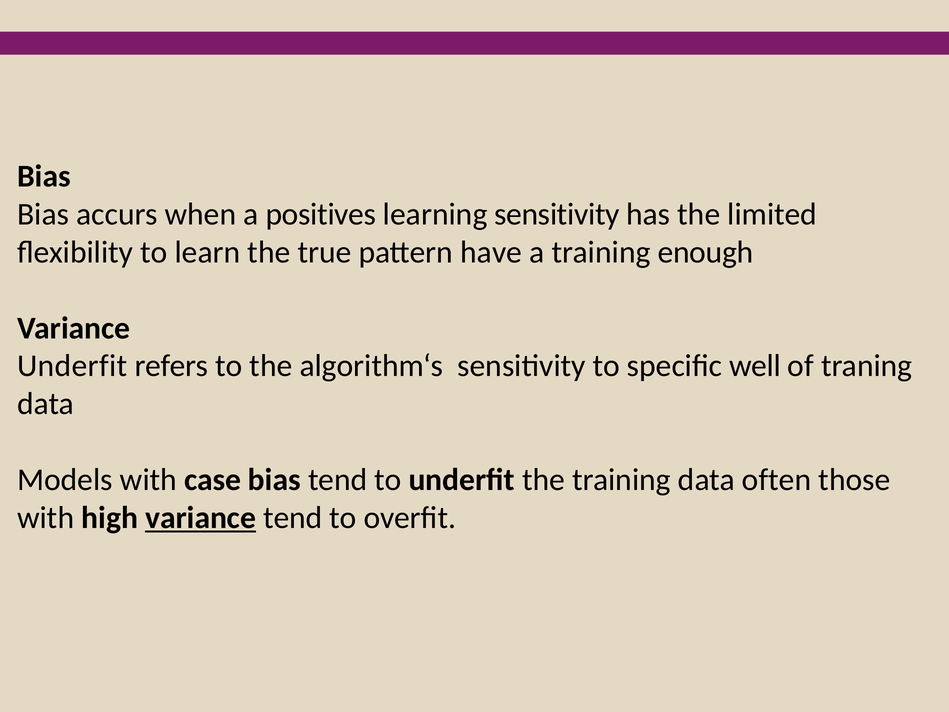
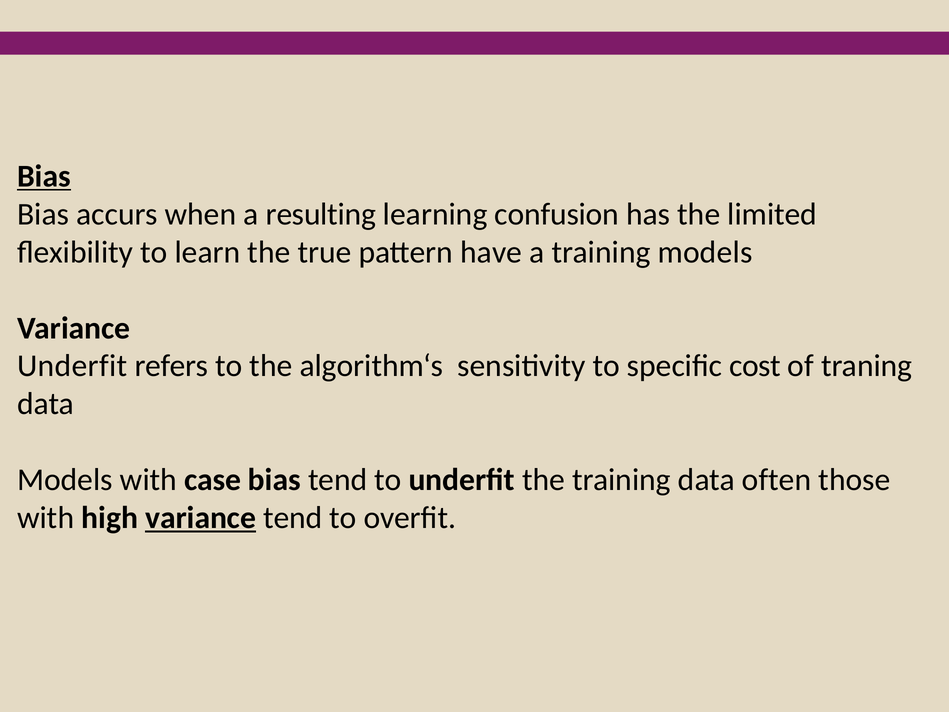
Bias at (44, 176) underline: none -> present
positives: positives -> resulting
learning sensitivity: sensitivity -> confusion
training enough: enough -> models
well: well -> cost
